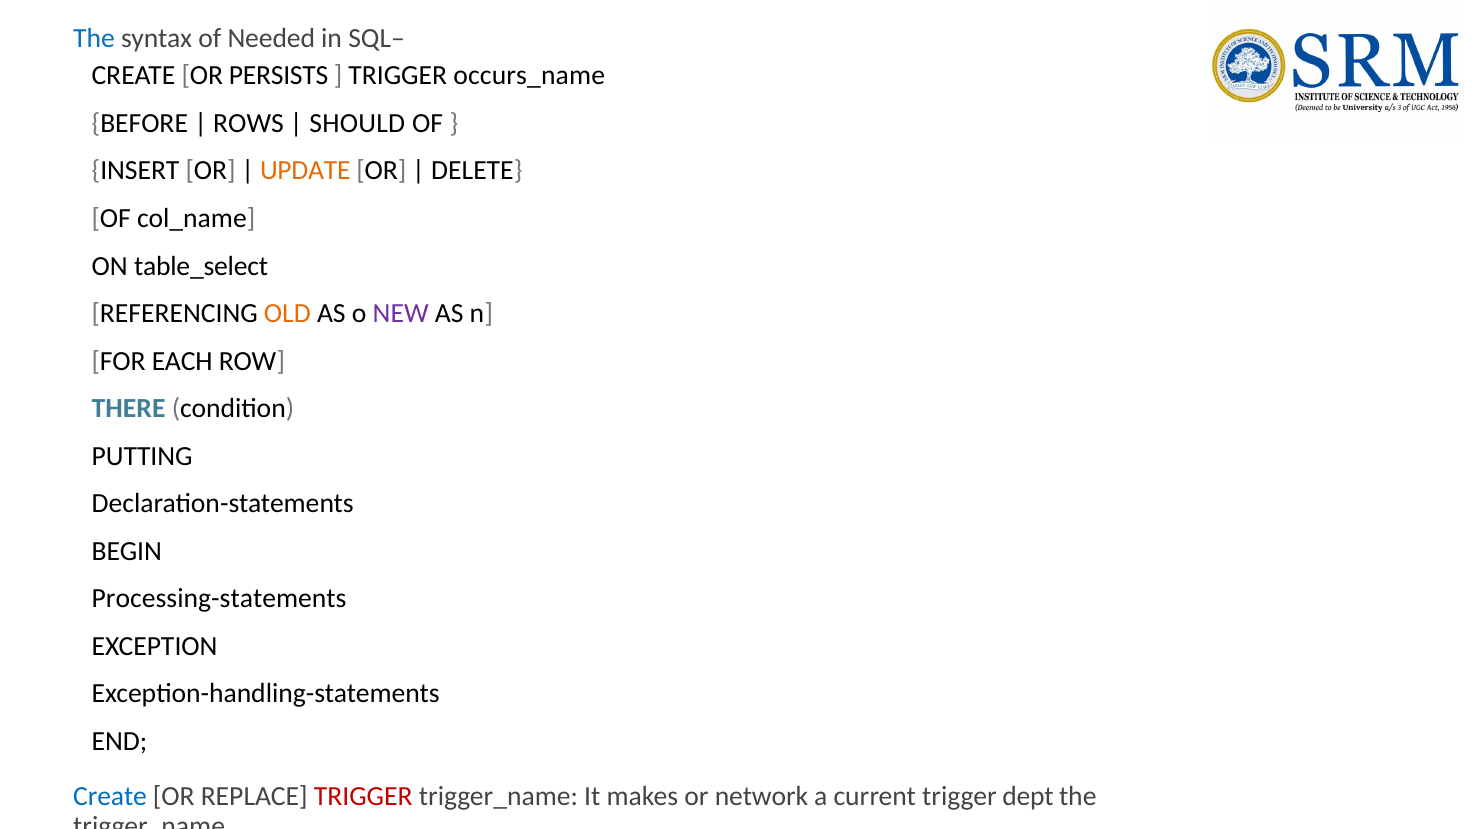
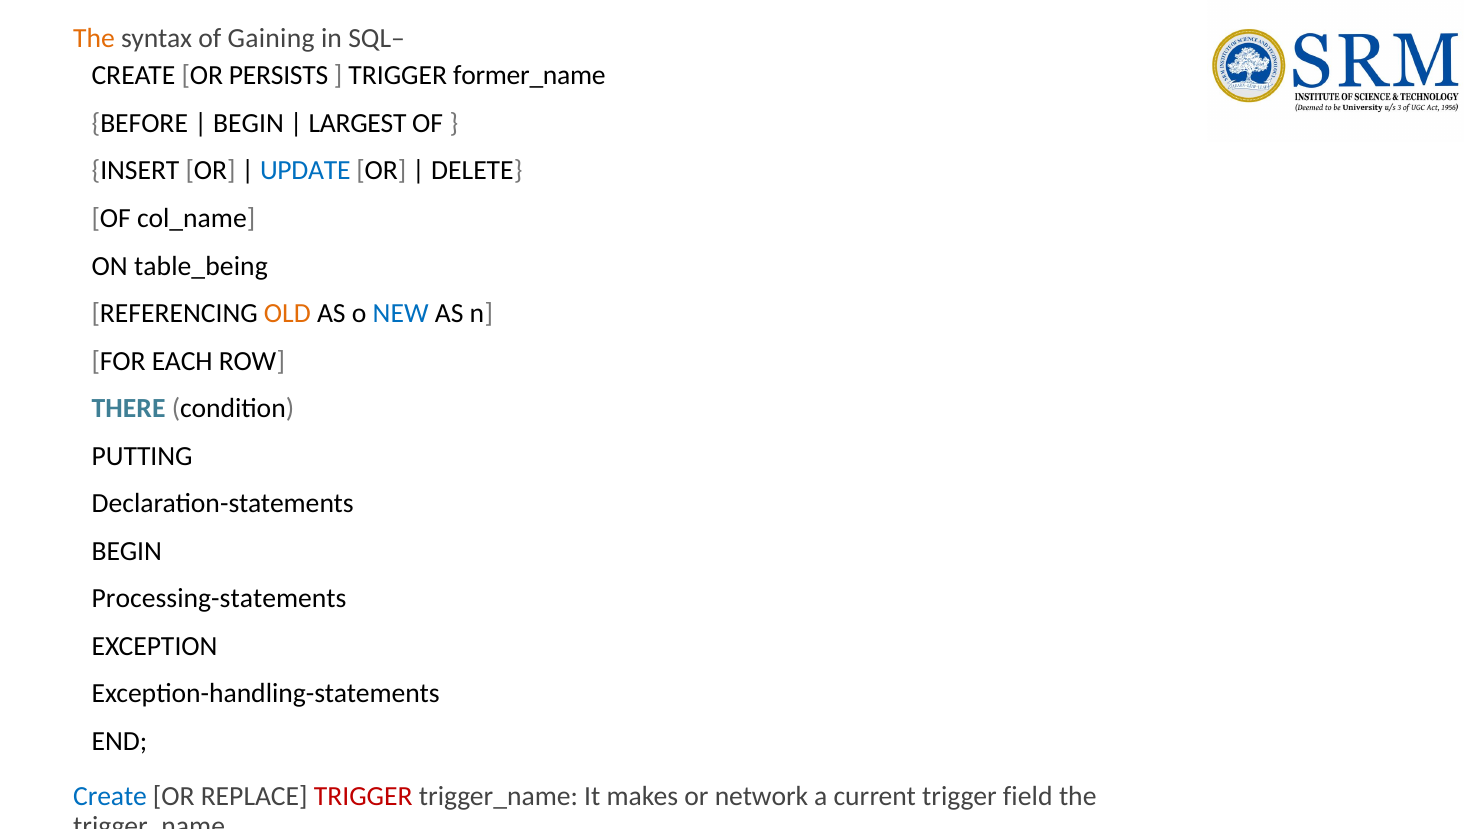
The at (94, 39) colour: blue -> orange
Needed: Needed -> Gaining
occurs_name: occurs_name -> former_name
ROWS at (249, 123): ROWS -> BEGIN
SHOULD: SHOULD -> LARGEST
UPDATE colour: orange -> blue
table_select: table_select -> table_being
NEW colour: purple -> blue
dept: dept -> field
